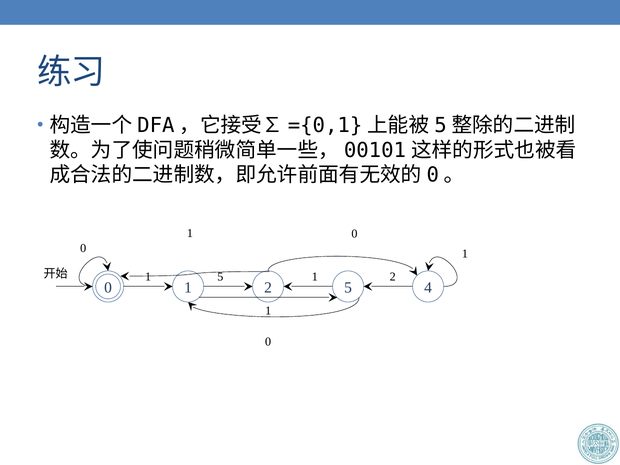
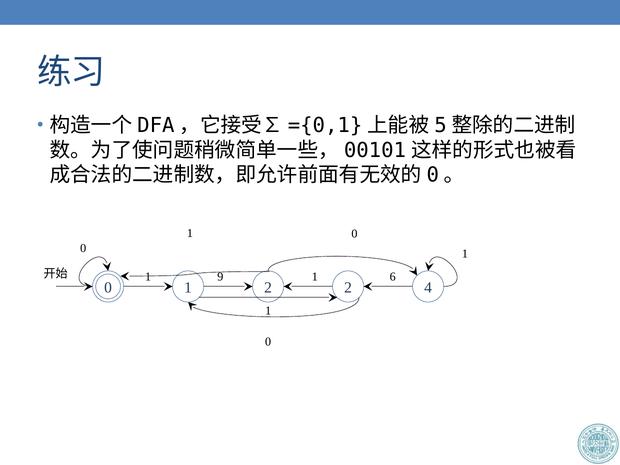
1 5: 5 -> 9
1 2: 2 -> 6
2 5: 5 -> 2
